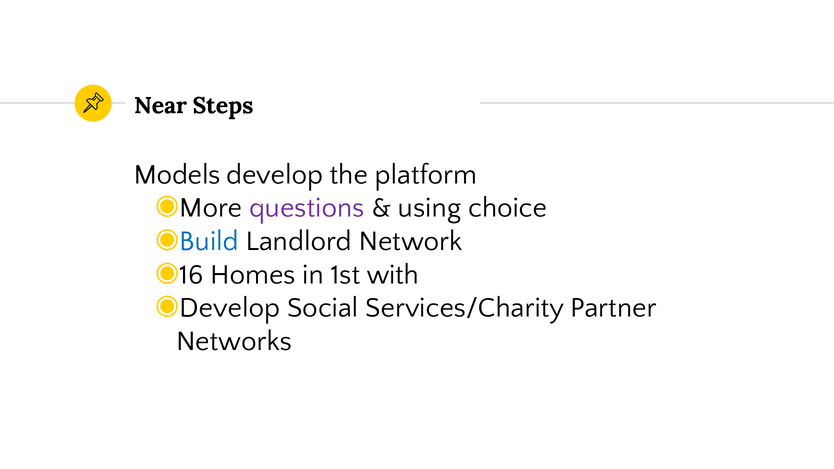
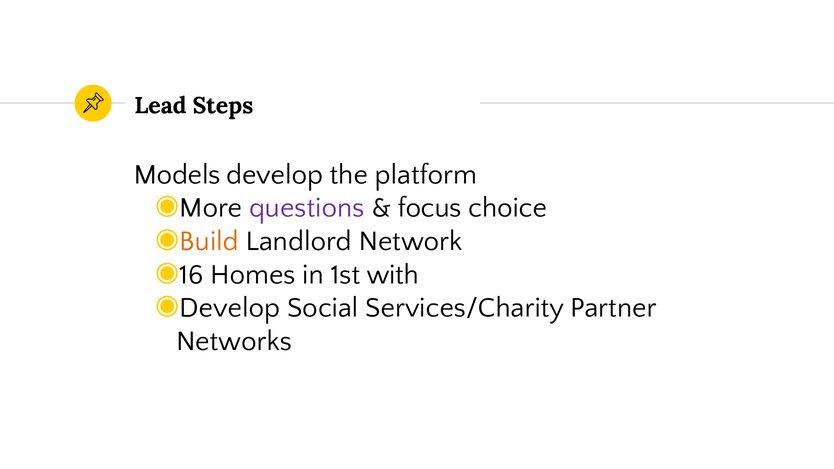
Near: Near -> Lead
using: using -> focus
Build colour: blue -> orange
